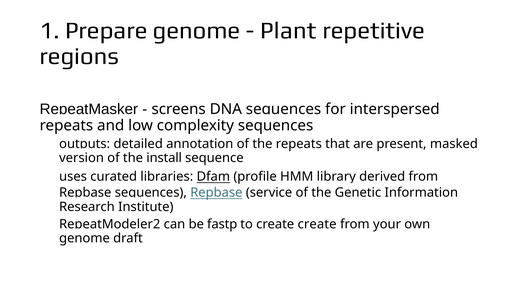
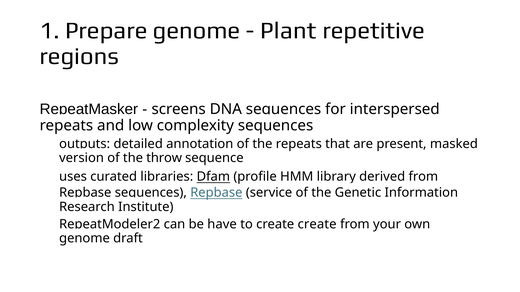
install: install -> throw
fastp: fastp -> have
